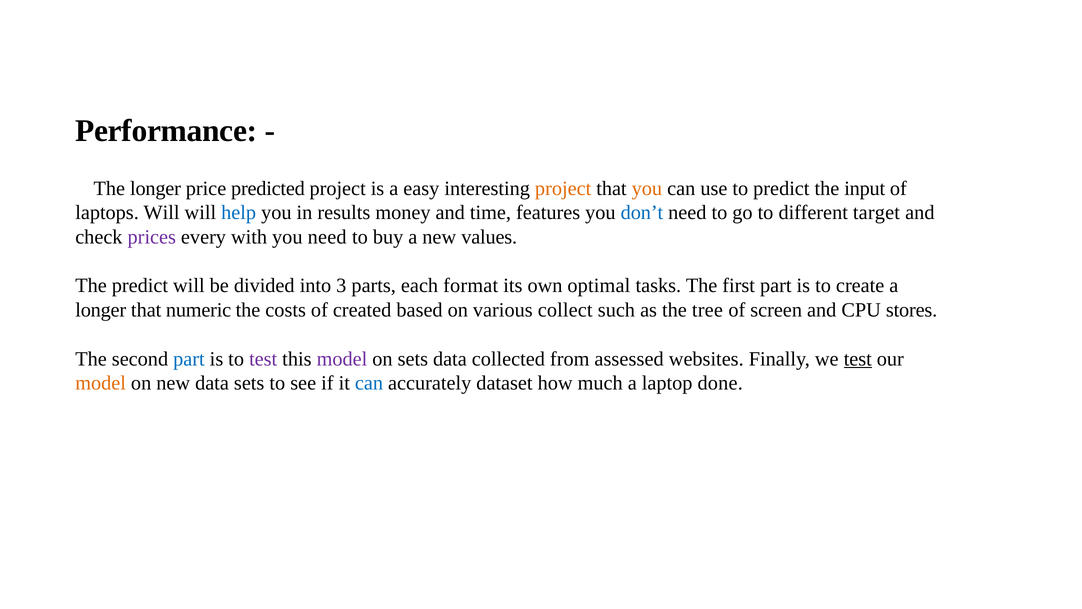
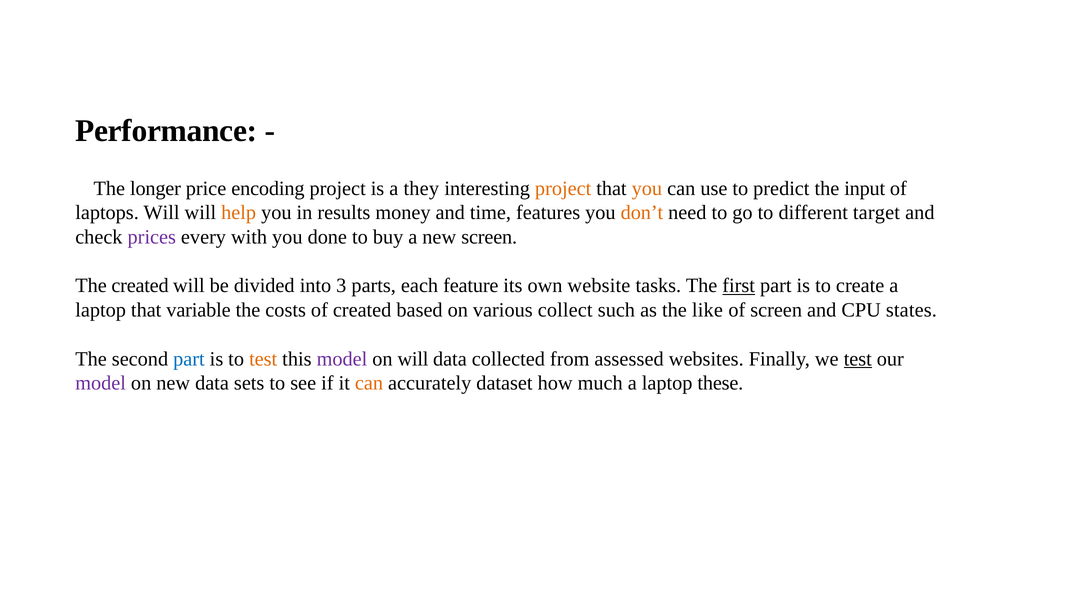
predicted: predicted -> encoding
easy: easy -> they
help colour: blue -> orange
don’t colour: blue -> orange
you need: need -> done
new values: values -> screen
The predict: predict -> created
format: format -> feature
optimal: optimal -> website
first underline: none -> present
longer at (101, 310): longer -> laptop
numeric: numeric -> variable
tree: tree -> like
stores: stores -> states
test at (263, 359) colour: purple -> orange
on sets: sets -> will
model at (101, 383) colour: orange -> purple
can at (369, 383) colour: blue -> orange
done: done -> these
